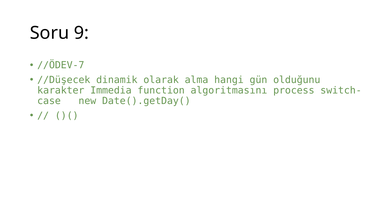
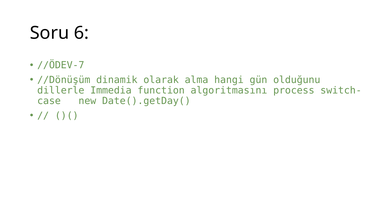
9: 9 -> 6
//Düşecek: //Düşecek -> //Dönüşüm
karakter: karakter -> dillerle
